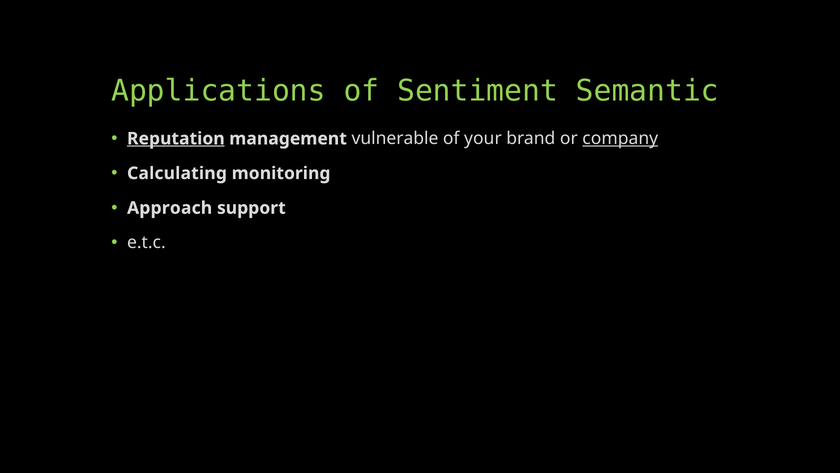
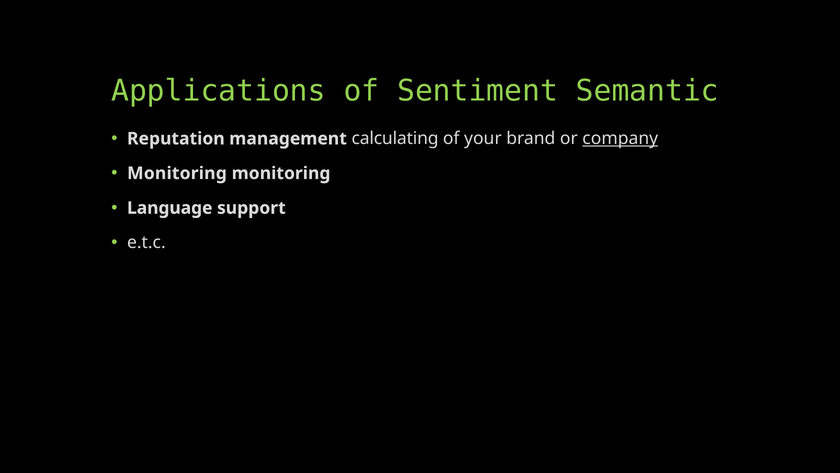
Reputation underline: present -> none
vulnerable: vulnerable -> calculating
Calculating at (177, 173): Calculating -> Monitoring
Approach: Approach -> Language
